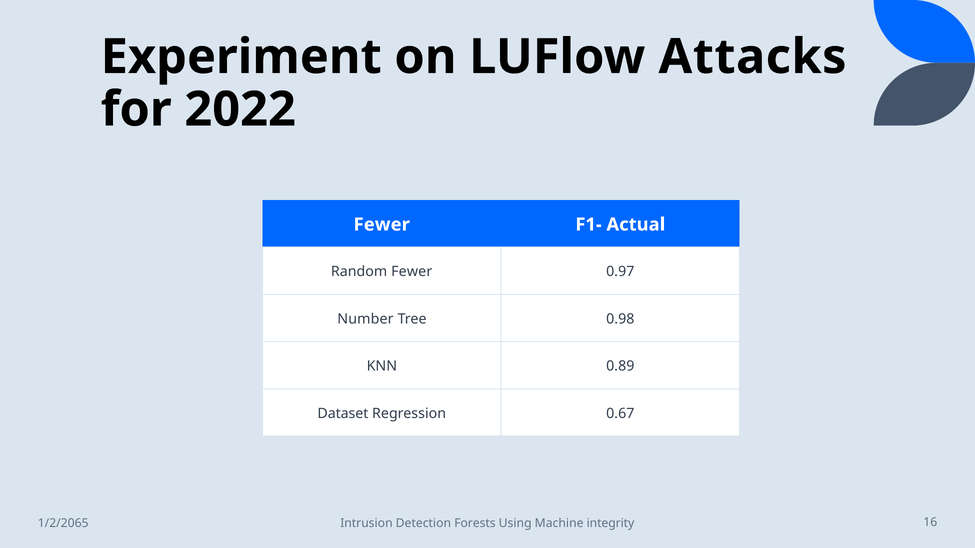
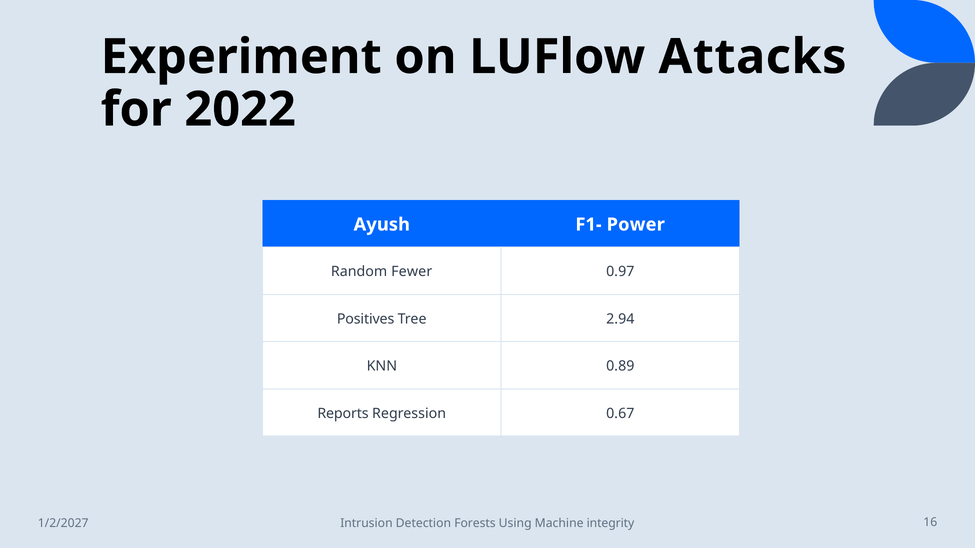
Fewer at (382, 225): Fewer -> Ayush
Actual: Actual -> Power
Number: Number -> Positives
0.98: 0.98 -> 2.94
Dataset: Dataset -> Reports
1/2/2065: 1/2/2065 -> 1/2/2027
